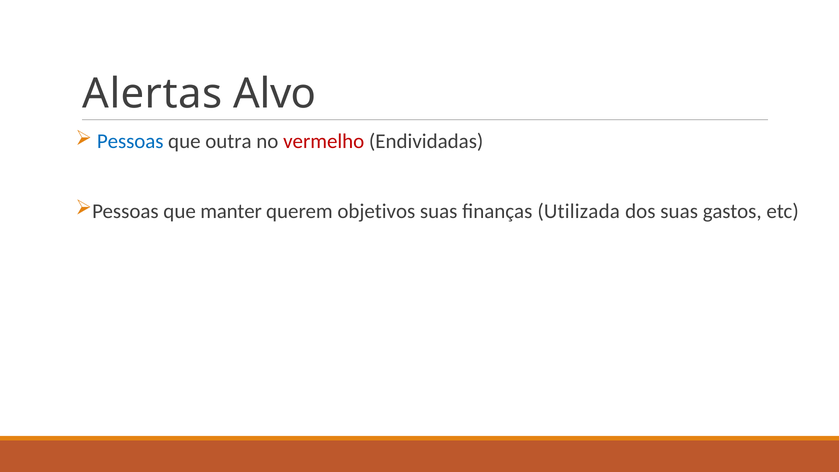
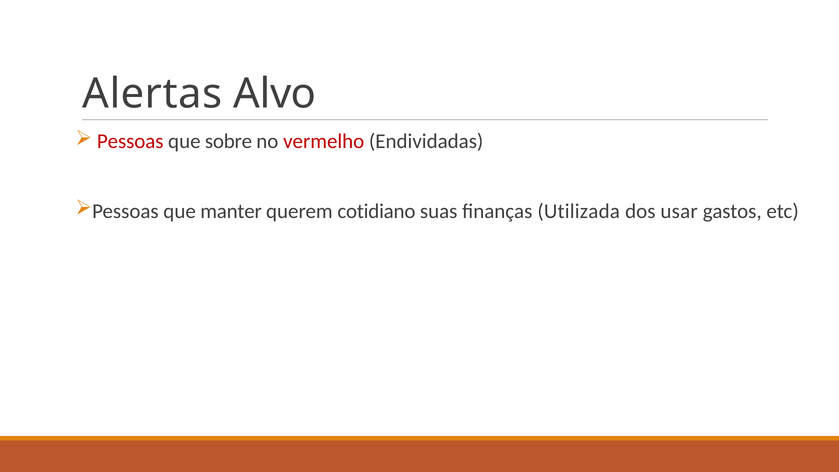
Pessoas at (130, 141) colour: blue -> red
outra: outra -> sobre
objetivos: objetivos -> cotidiano
dos suas: suas -> usar
